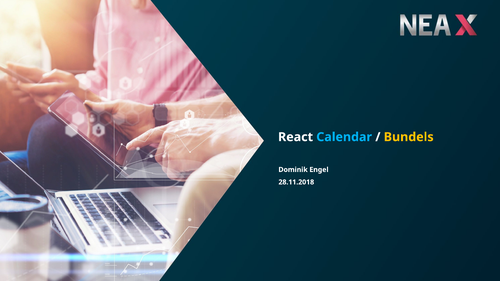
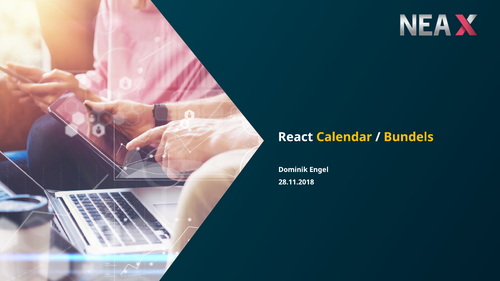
Calendar colour: light blue -> yellow
